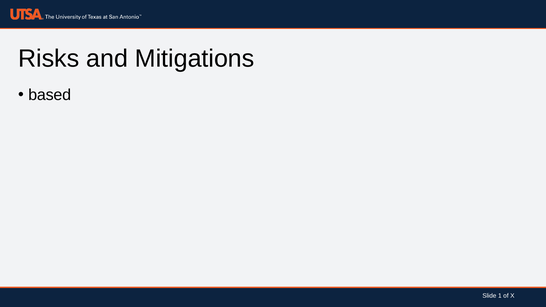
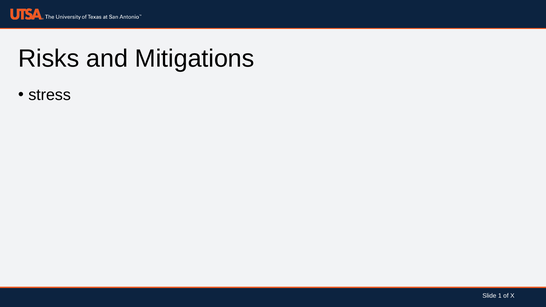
based: based -> stress
